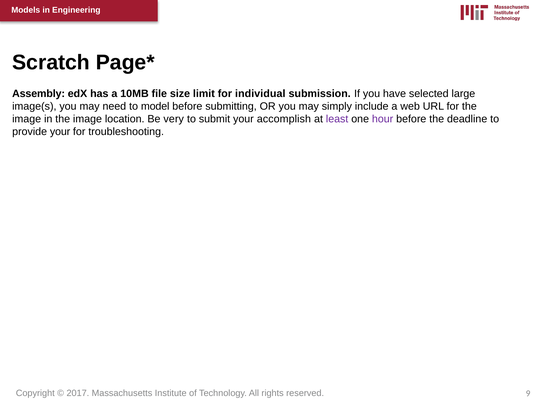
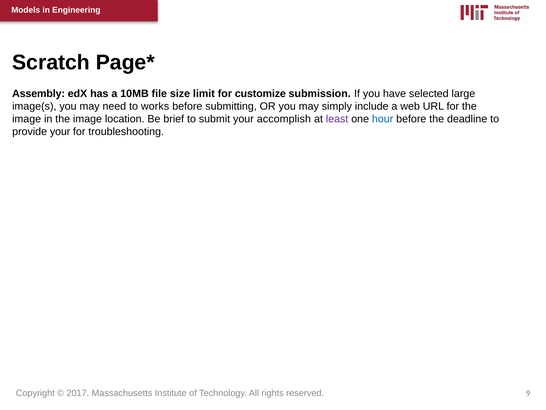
individual: individual -> customize
model: model -> works
very: very -> brief
hour colour: purple -> blue
